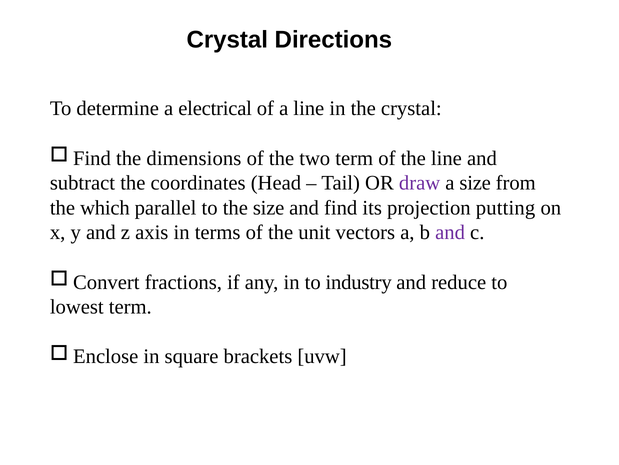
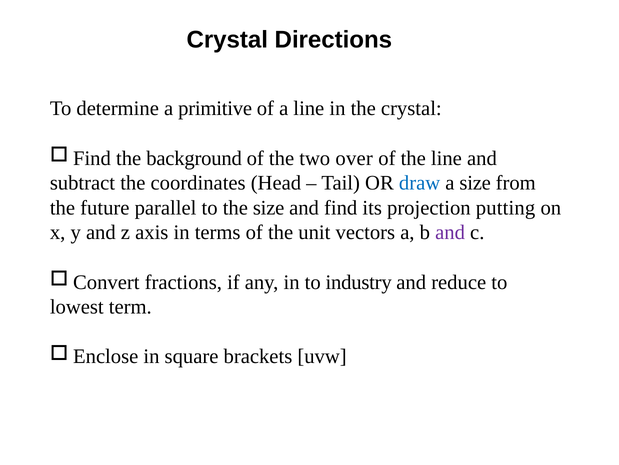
electrical: electrical -> primitive
dimensions: dimensions -> background
two term: term -> over
draw colour: purple -> blue
which: which -> future
